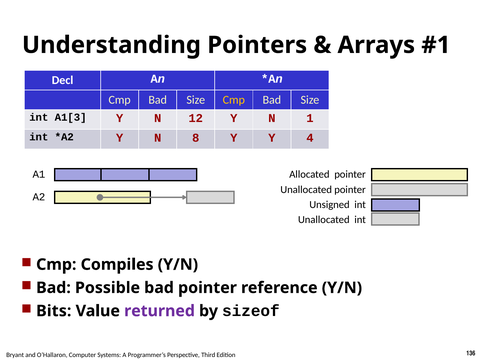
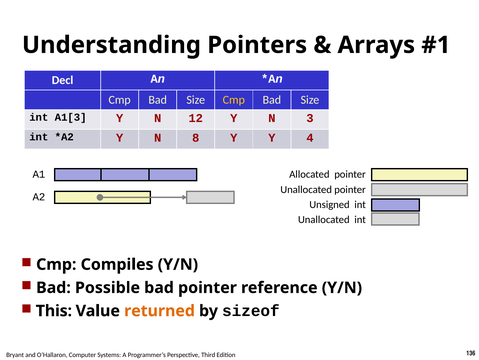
1: 1 -> 3
Bits: Bits -> This
returned colour: purple -> orange
